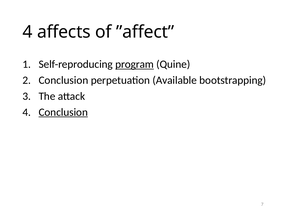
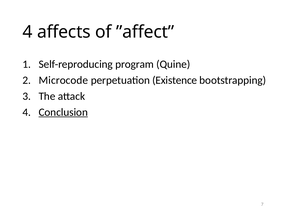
program underline: present -> none
Conclusion at (63, 80): Conclusion -> Microcode
Available: Available -> Existence
